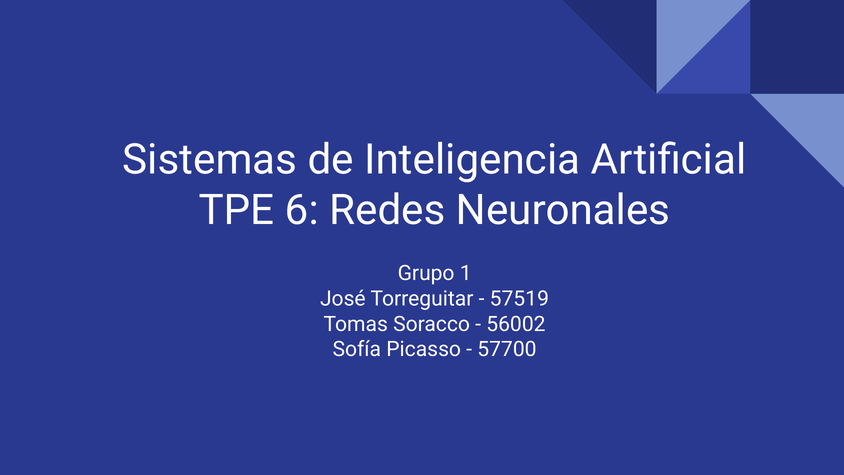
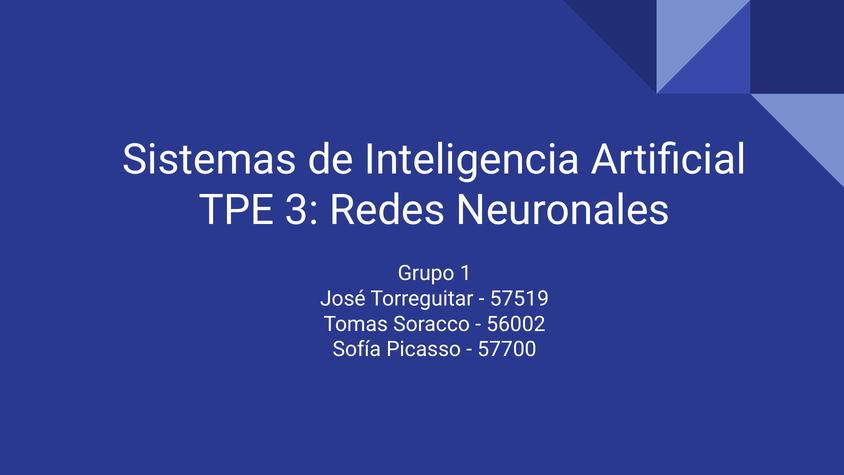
6: 6 -> 3
